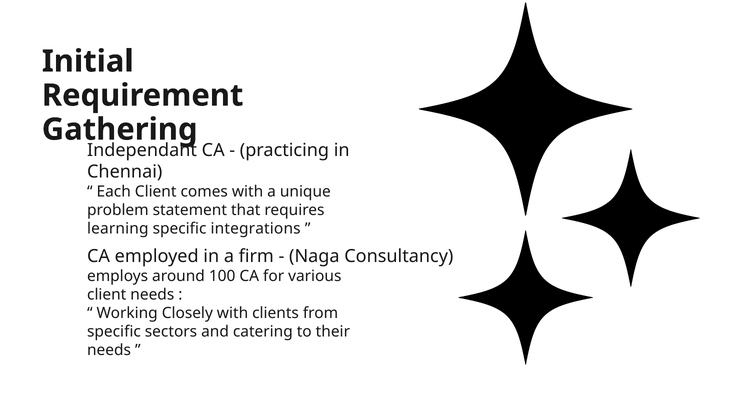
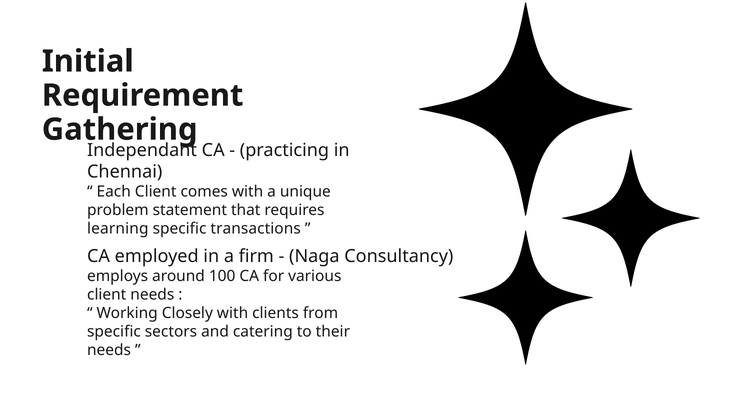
integrations: integrations -> transactions
